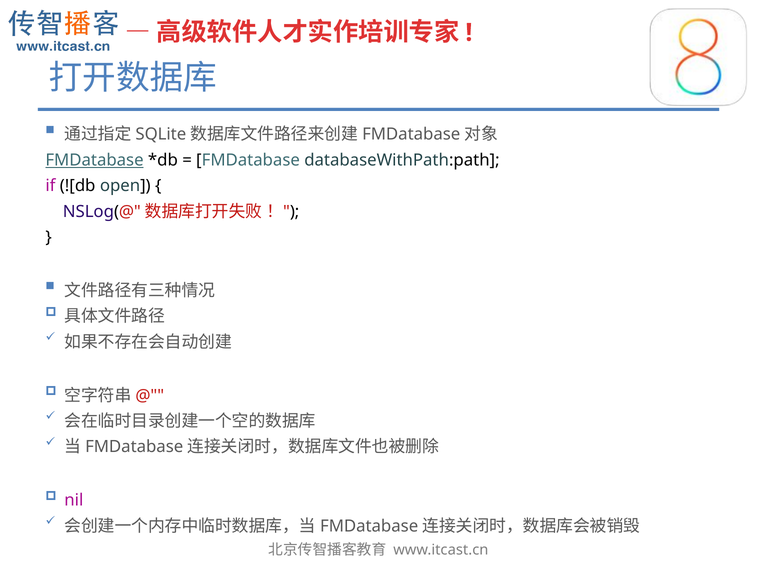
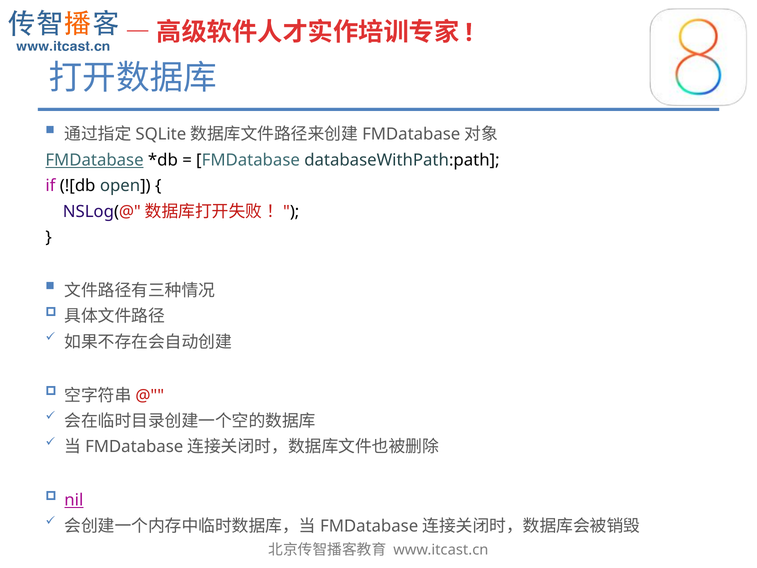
nil underline: none -> present
